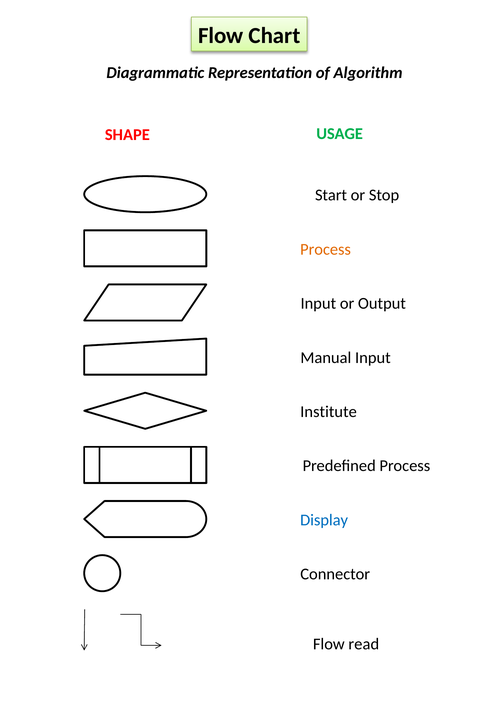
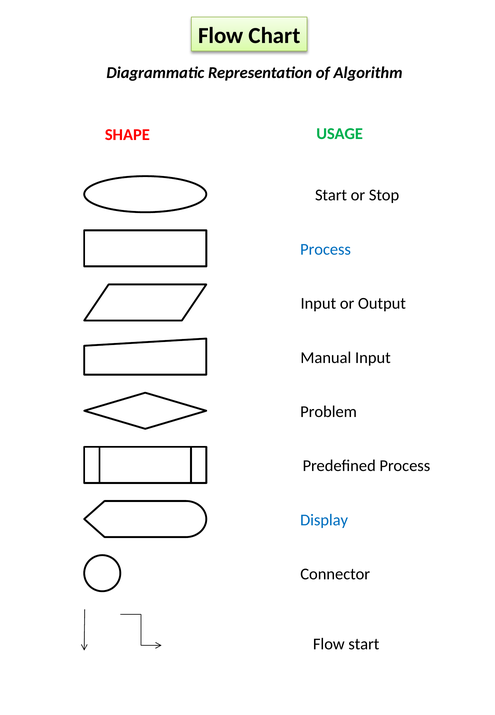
Process at (326, 249) colour: orange -> blue
Institute: Institute -> Problem
Flow read: read -> start
